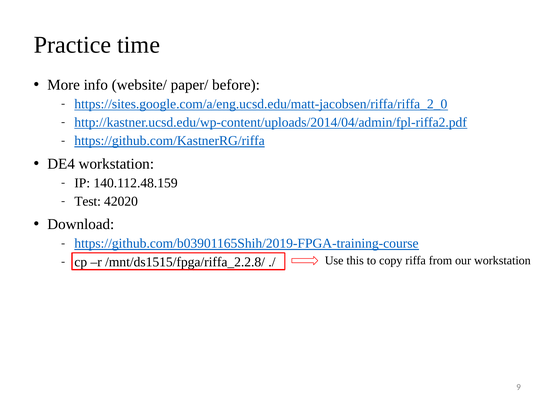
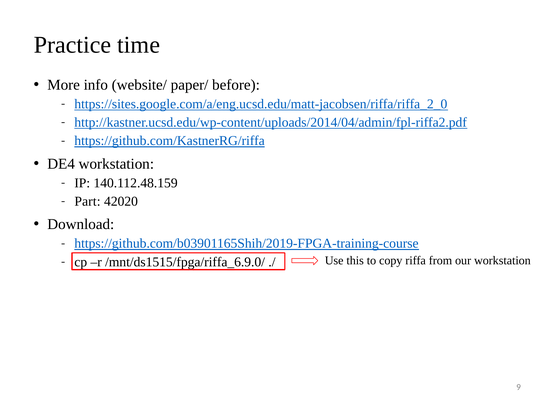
Test: Test -> Part
/mnt/ds1515/fpga/riffa_2.2.8/: /mnt/ds1515/fpga/riffa_2.2.8/ -> /mnt/ds1515/fpga/riffa_6.9.0/
